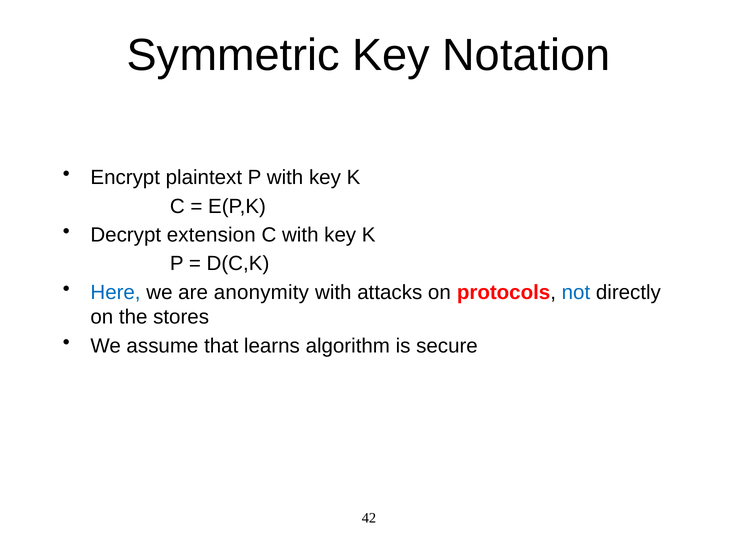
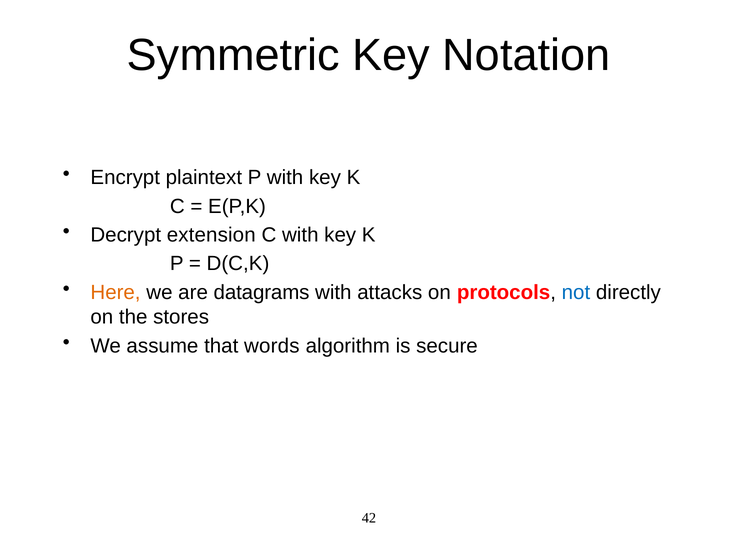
Here colour: blue -> orange
anonymity: anonymity -> datagrams
learns: learns -> words
